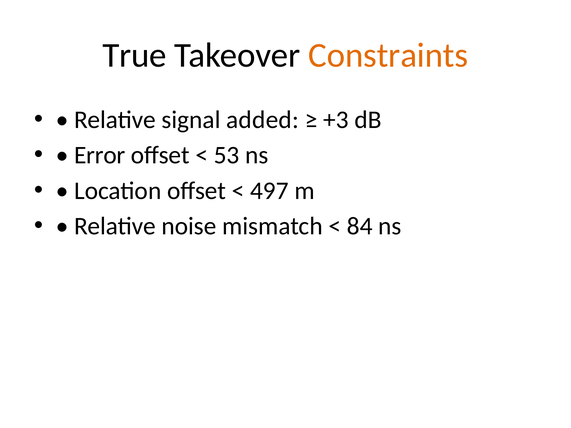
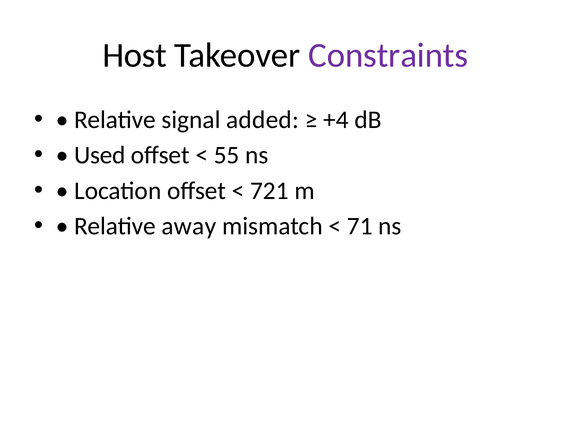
True: True -> Host
Constraints colour: orange -> purple
+3: +3 -> +4
Error: Error -> Used
53: 53 -> 55
497: 497 -> 721
noise: noise -> away
84: 84 -> 71
